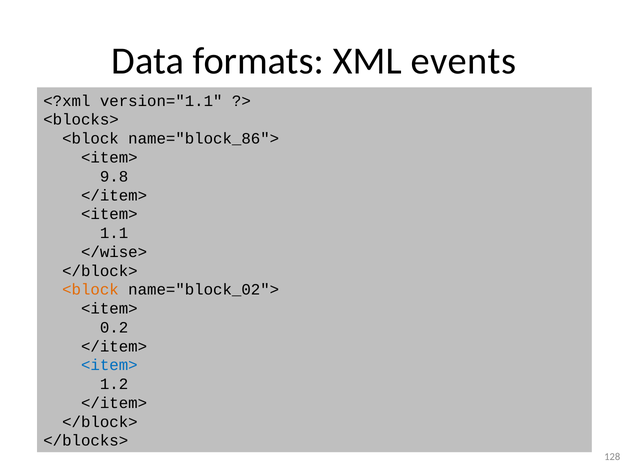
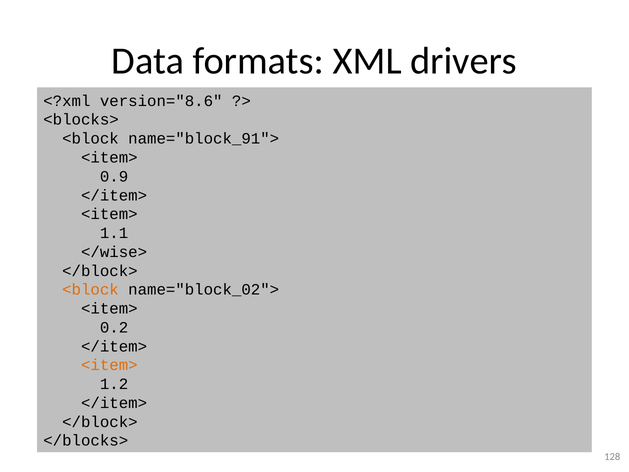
events: events -> drivers
version="1.1: version="1.1 -> version="8.6
name="block_86">: name="block_86"> -> name="block_91">
9.8: 9.8 -> 0.9
<item> at (109, 365) colour: blue -> orange
